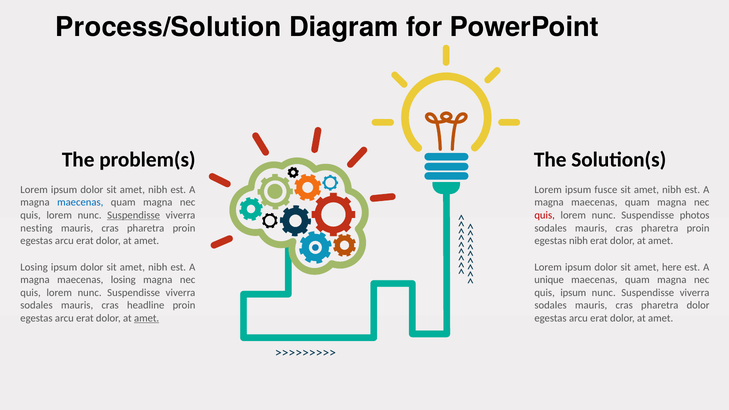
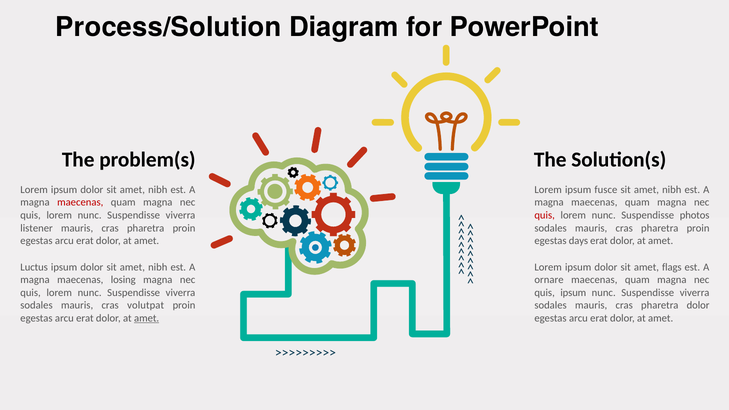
maecenas at (80, 203) colour: blue -> red
Suspendisse at (134, 215) underline: present -> none
nesting: nesting -> listener
egestas nibh: nibh -> days
Losing at (34, 267): Losing -> Luctus
here: here -> flags
unique: unique -> ornare
headline: headline -> volutpat
